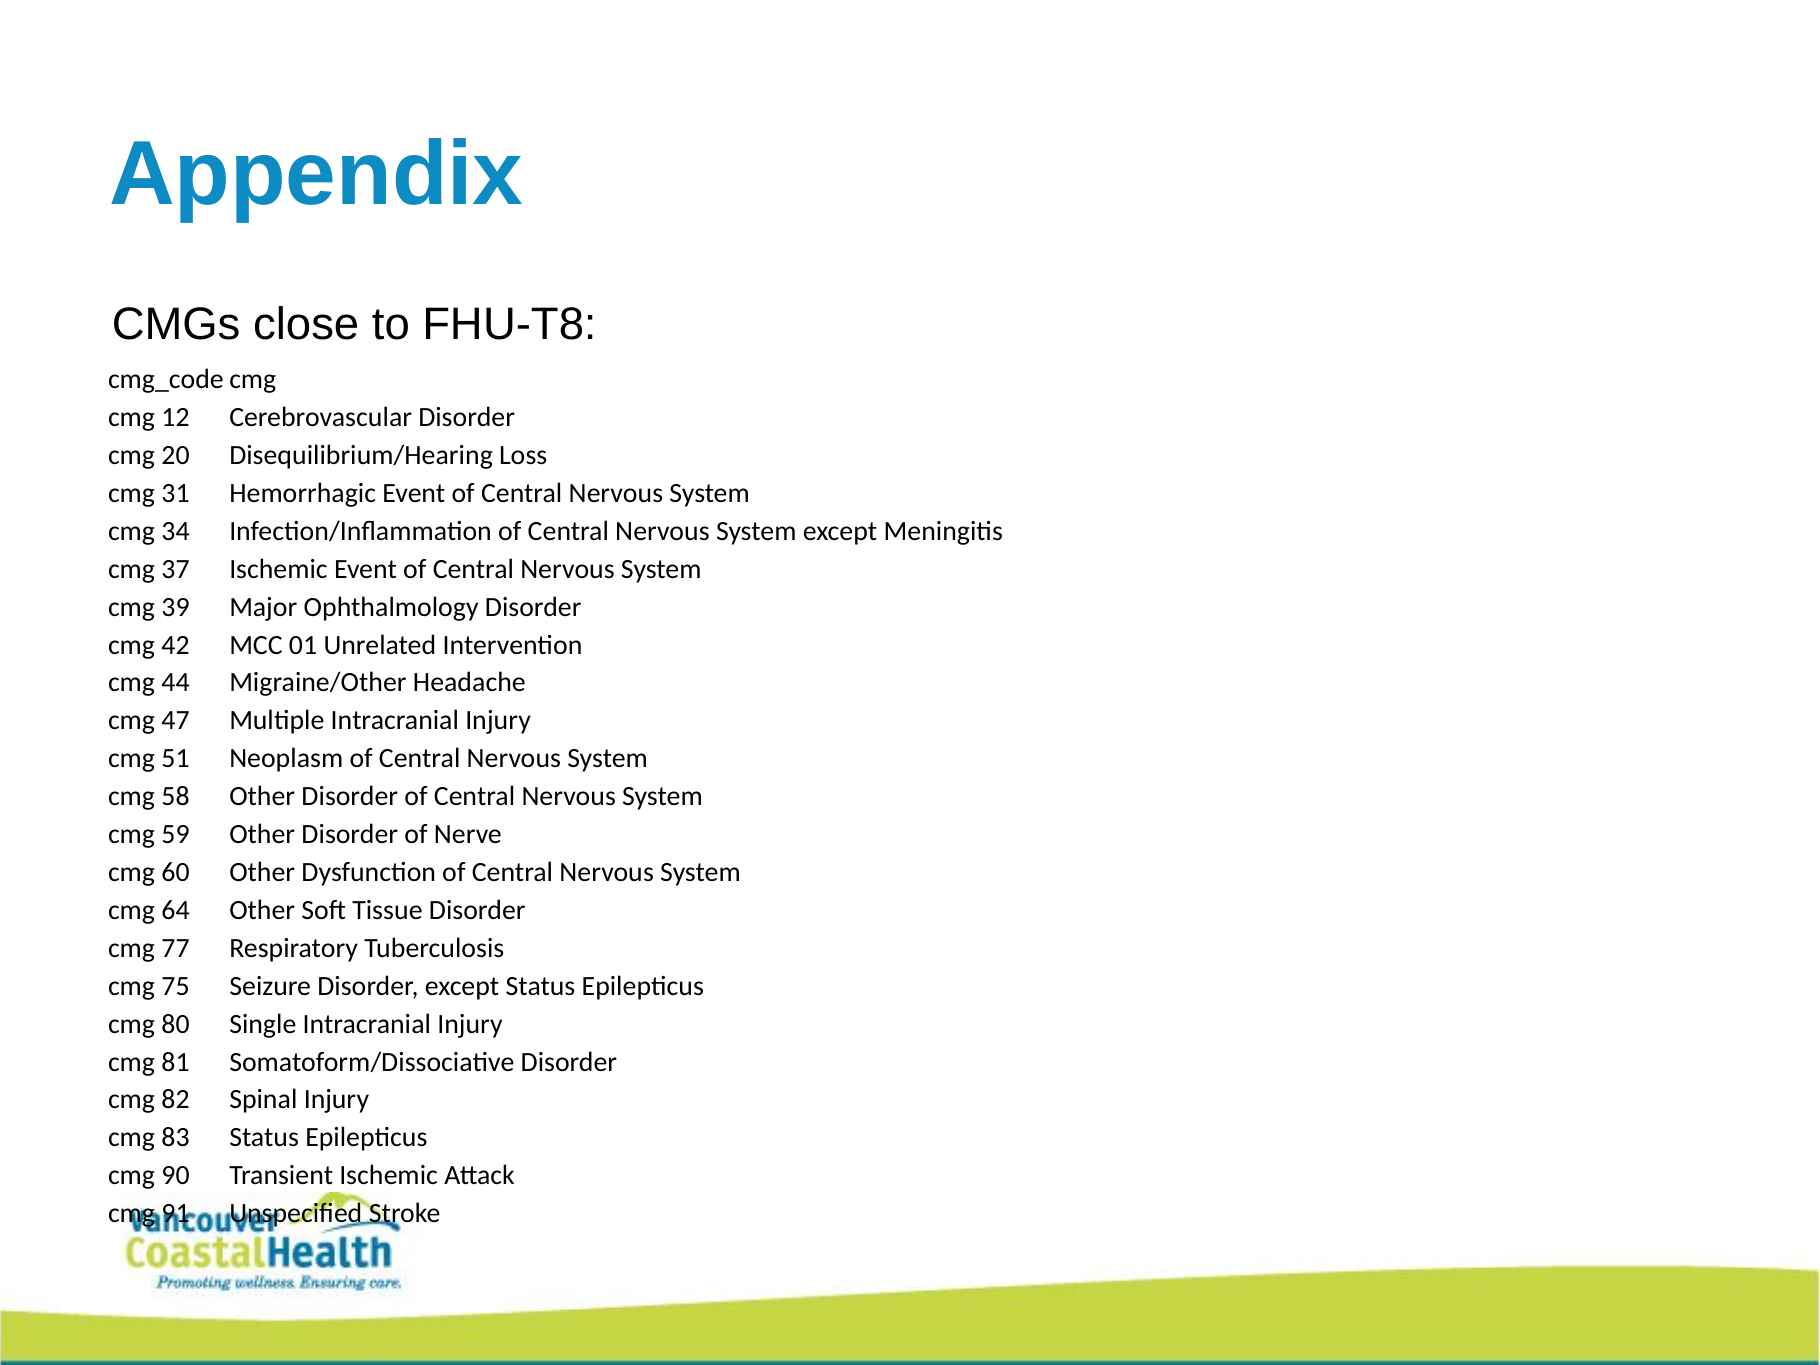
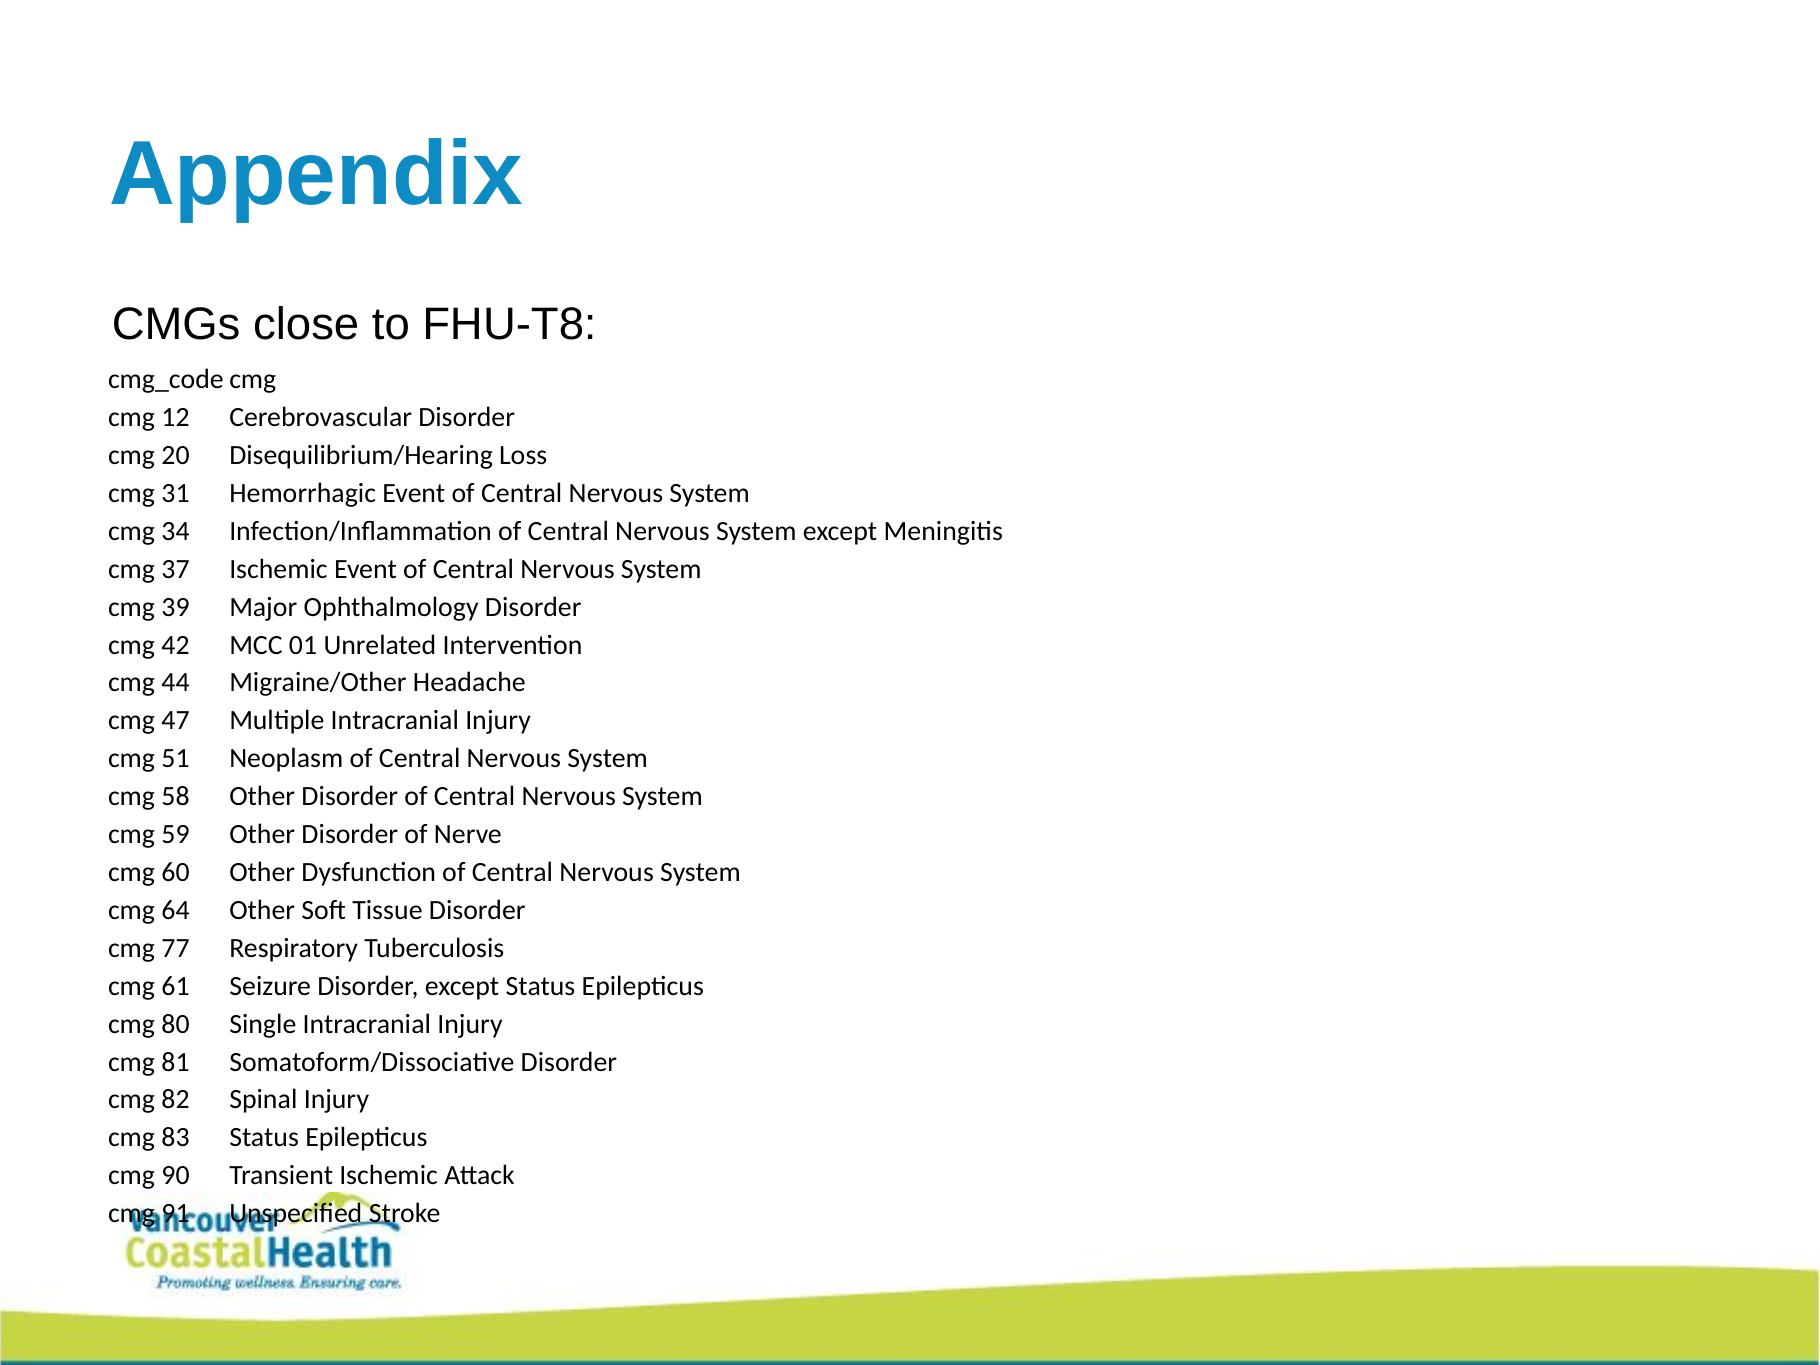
75: 75 -> 61
